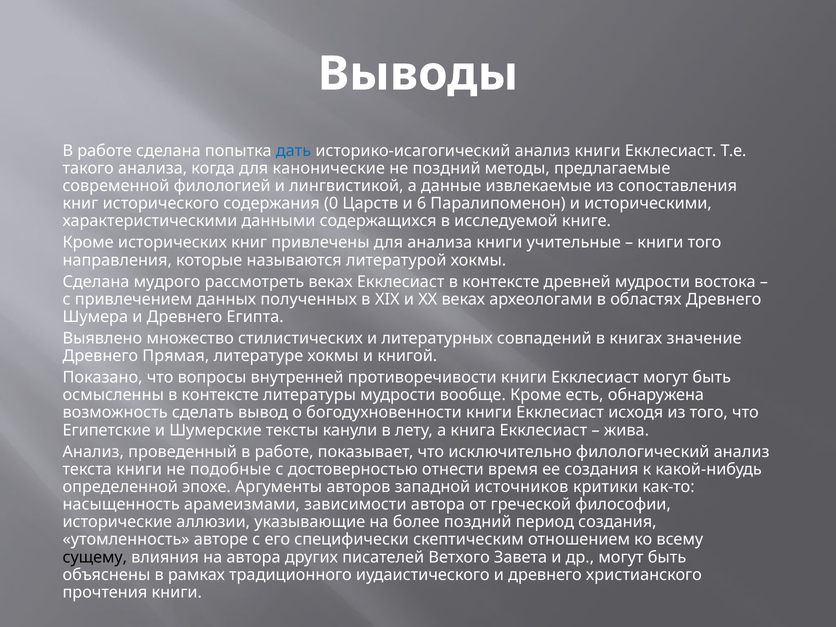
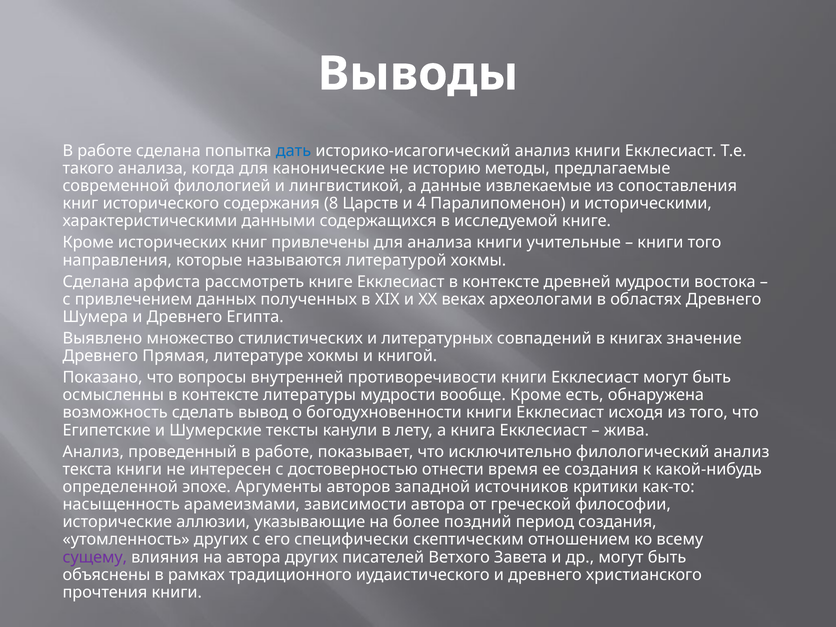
не поздний: поздний -> историю
0: 0 -> 8
6: 6 -> 4
мудрого: мудрого -> арфиста
рассмотреть веках: веках -> книге
подобные: подобные -> интересен
утомленность авторе: авторе -> других
сущему colour: black -> purple
